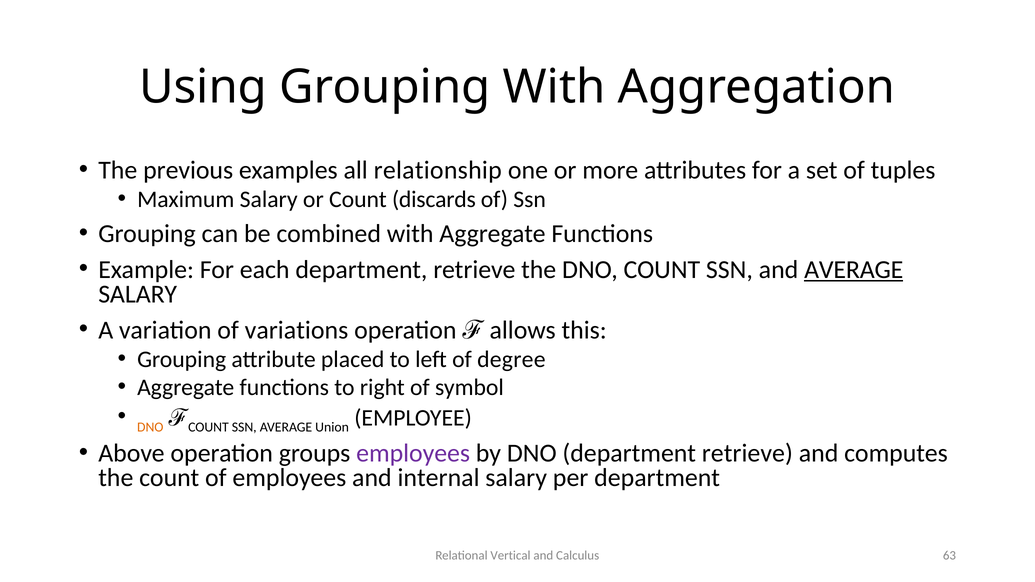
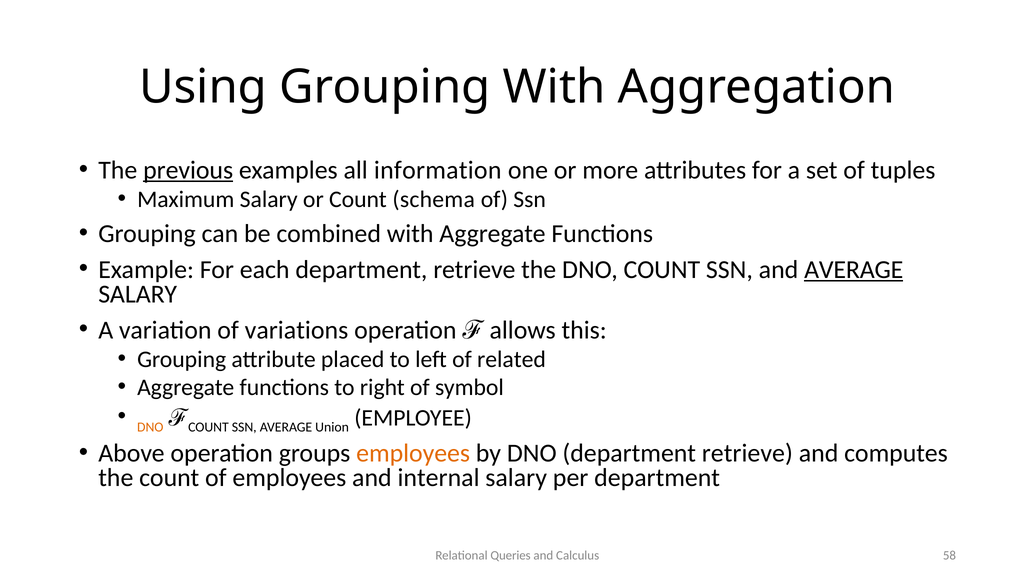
previous underline: none -> present
relationship: relationship -> information
discards: discards -> schema
degree: degree -> related
employees at (413, 453) colour: purple -> orange
Vertical: Vertical -> Queries
63: 63 -> 58
